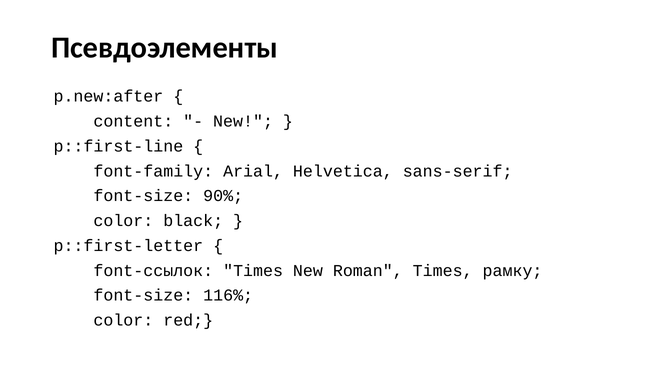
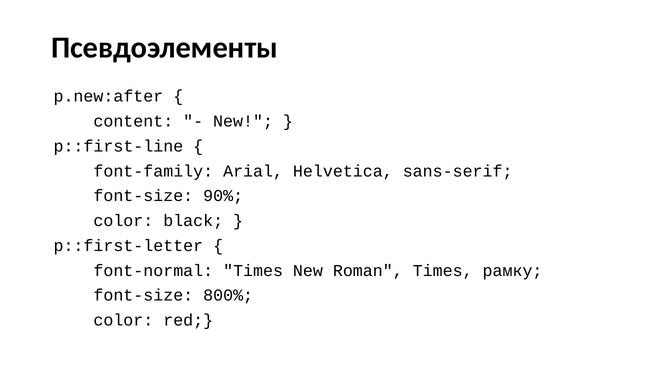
font-ссылок: font-ссылок -> font-normal
116%: 116% -> 800%
